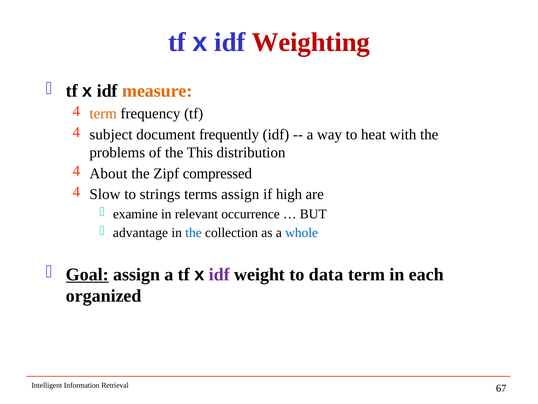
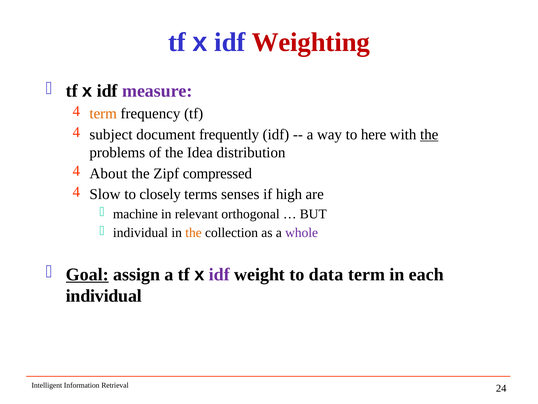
measure colour: orange -> purple
heat: heat -> here
the at (429, 134) underline: none -> present
This: This -> Idea
strings: strings -> closely
terms assign: assign -> senses
examine: examine -> machine
occurrence: occurrence -> orthogonal
advantage at (141, 233): advantage -> individual
the at (194, 233) colour: blue -> orange
whole colour: blue -> purple
organized at (104, 296): organized -> individual
67: 67 -> 24
